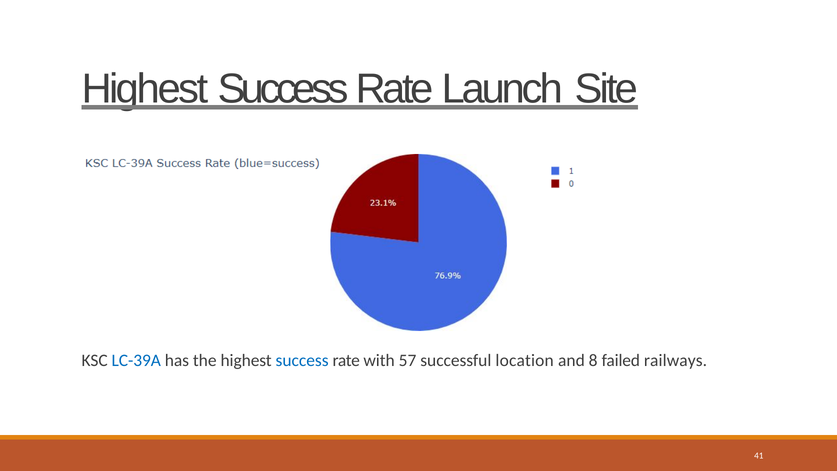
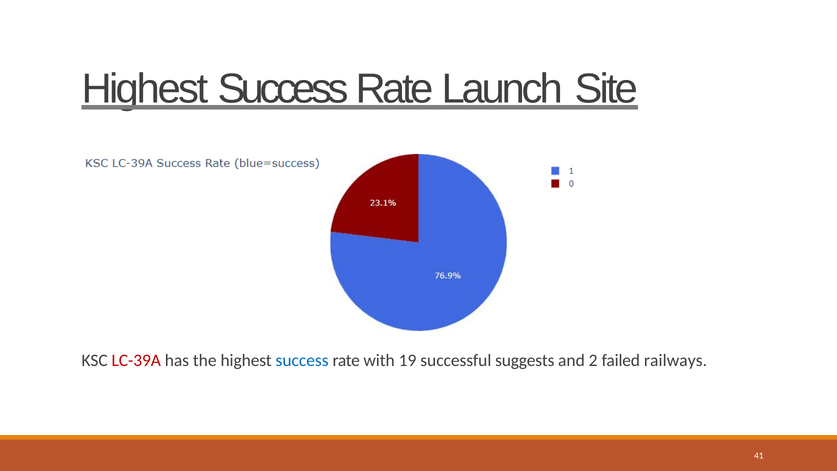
LC-39A colour: blue -> red
57: 57 -> 19
location: location -> suggests
8: 8 -> 2
